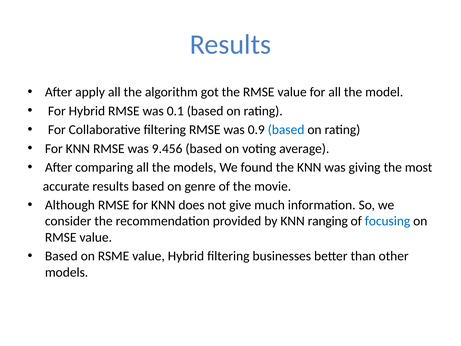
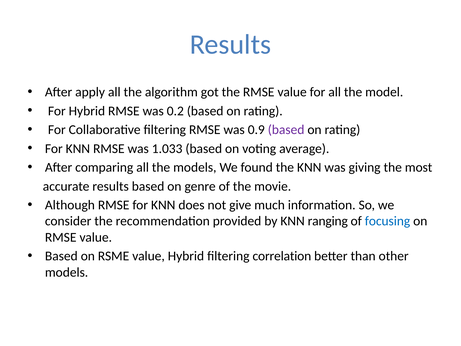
0.1: 0.1 -> 0.2
based at (286, 130) colour: blue -> purple
9.456: 9.456 -> 1.033
businesses: businesses -> correlation
